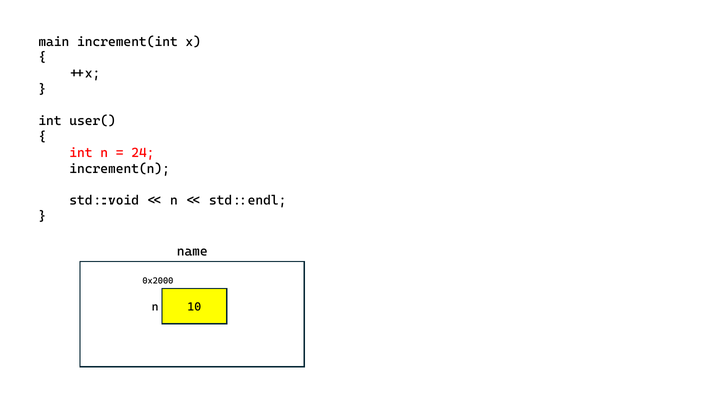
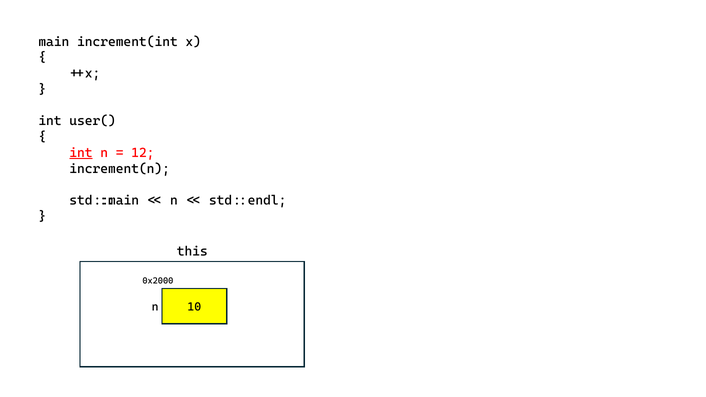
int at (81, 153) underline: none -> present
24: 24 -> 12
std::void: std::void -> std::main
name: name -> this
